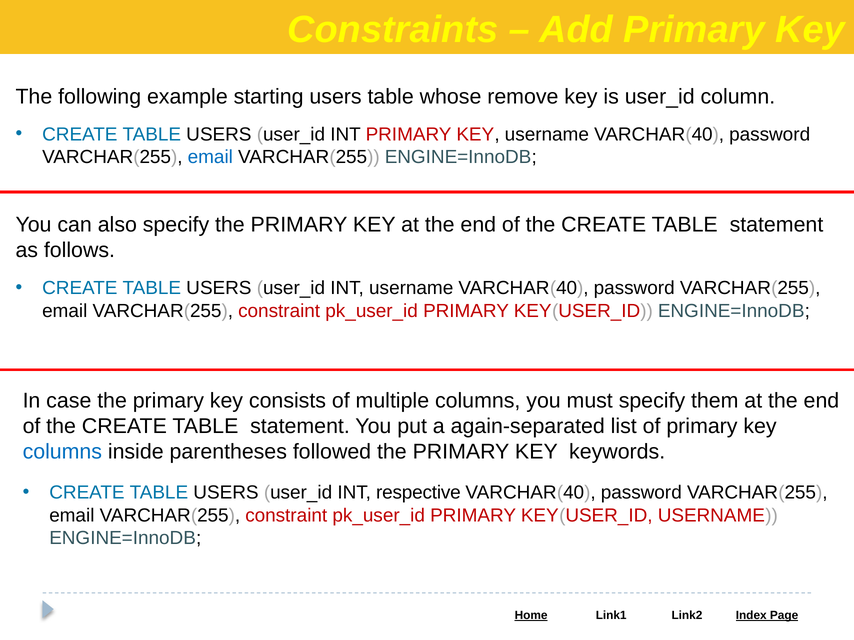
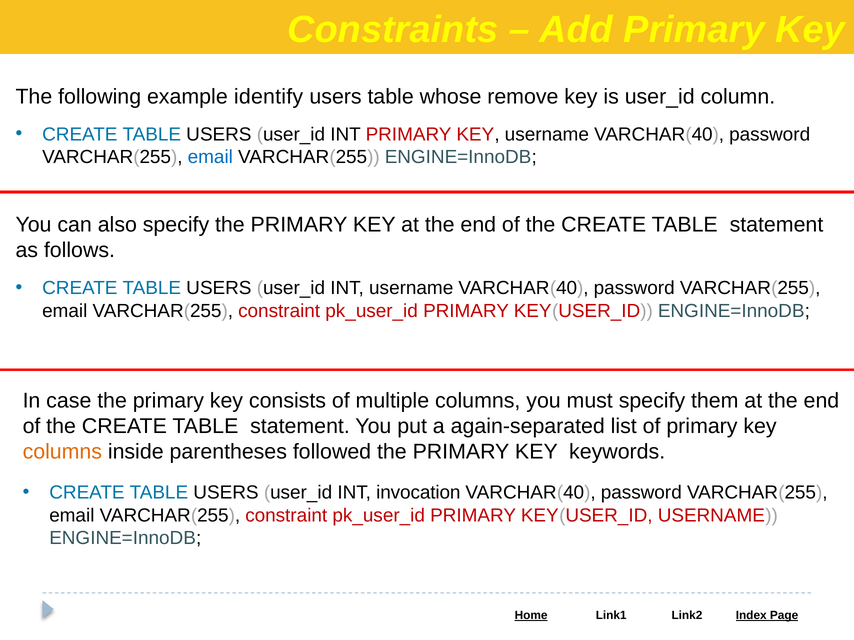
starting: starting -> identify
columns at (62, 452) colour: blue -> orange
respective: respective -> invocation
